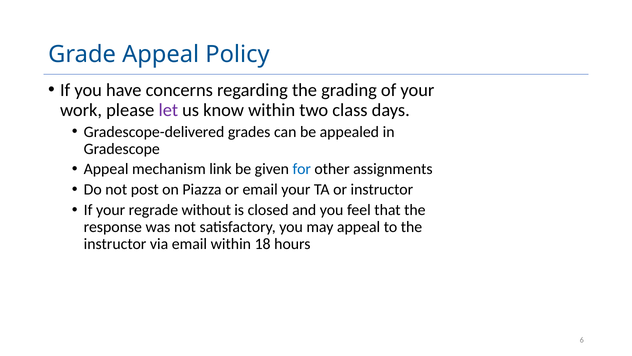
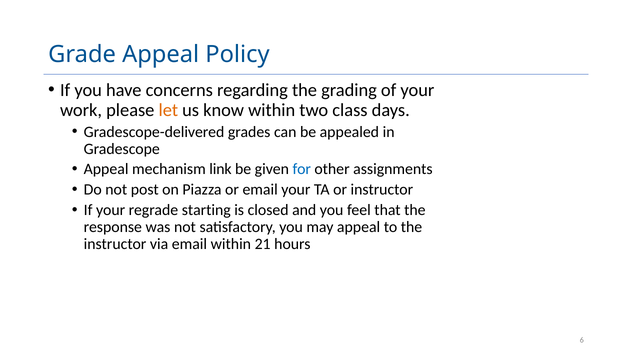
let colour: purple -> orange
without: without -> starting
18: 18 -> 21
